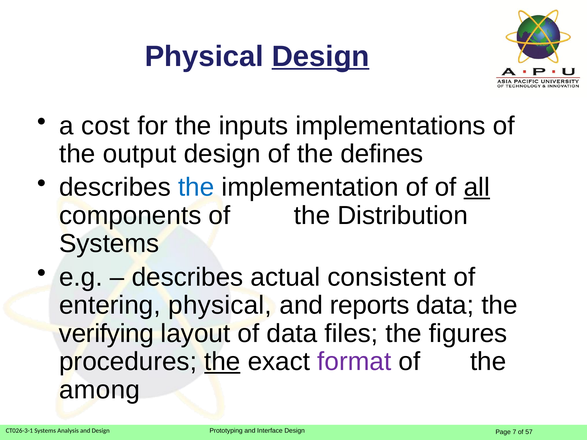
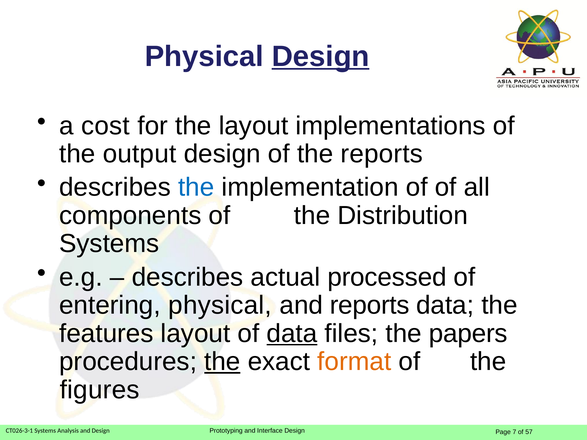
the inputs: inputs -> layout
the defines: defines -> reports
all underline: present -> none
consistent: consistent -> processed
verifying: verifying -> features
data at (292, 334) underline: none -> present
figures: figures -> papers
format colour: purple -> orange
among: among -> figures
